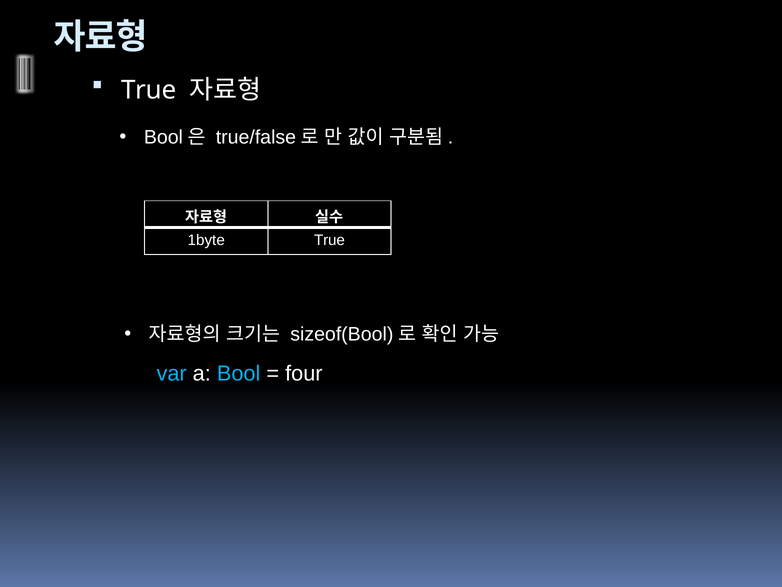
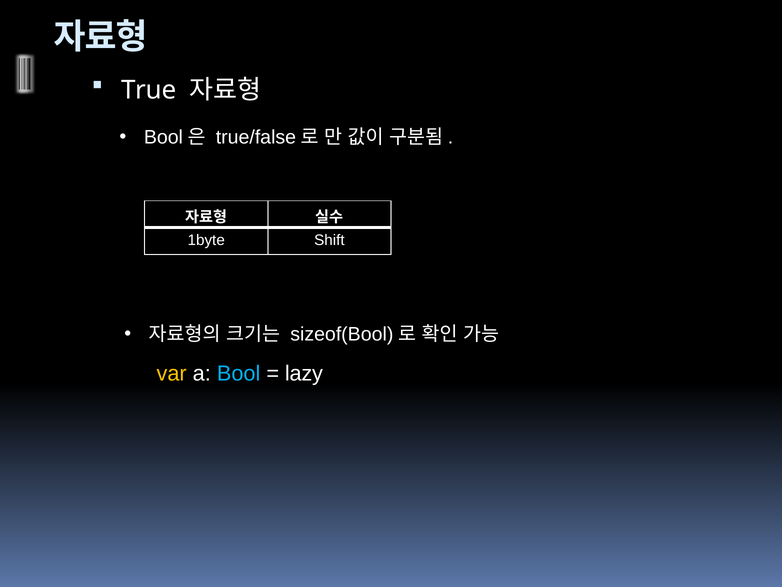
1byte True: True -> Shift
var colour: light blue -> yellow
four: four -> lazy
